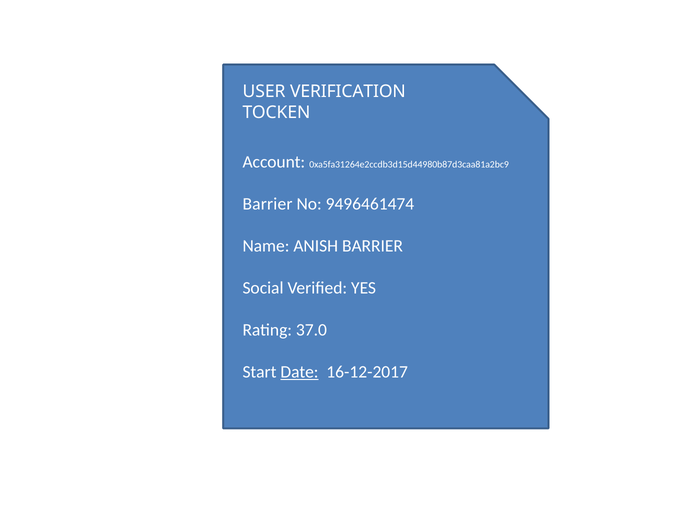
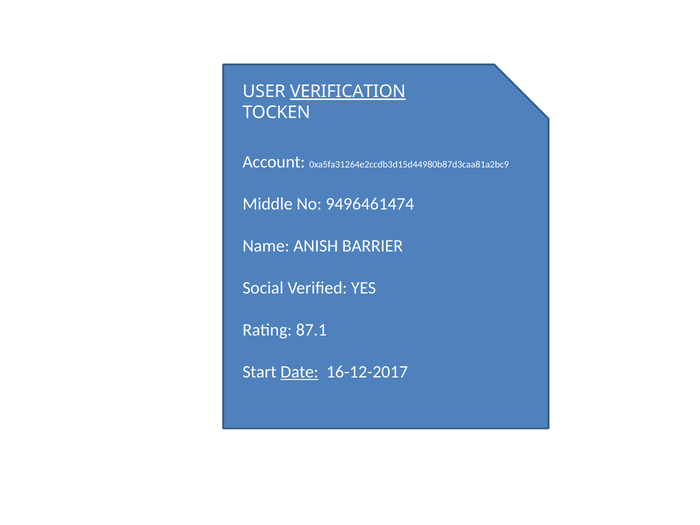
VERIFICATION underline: none -> present
Barrier at (268, 204): Barrier -> Middle
37.0: 37.0 -> 87.1
